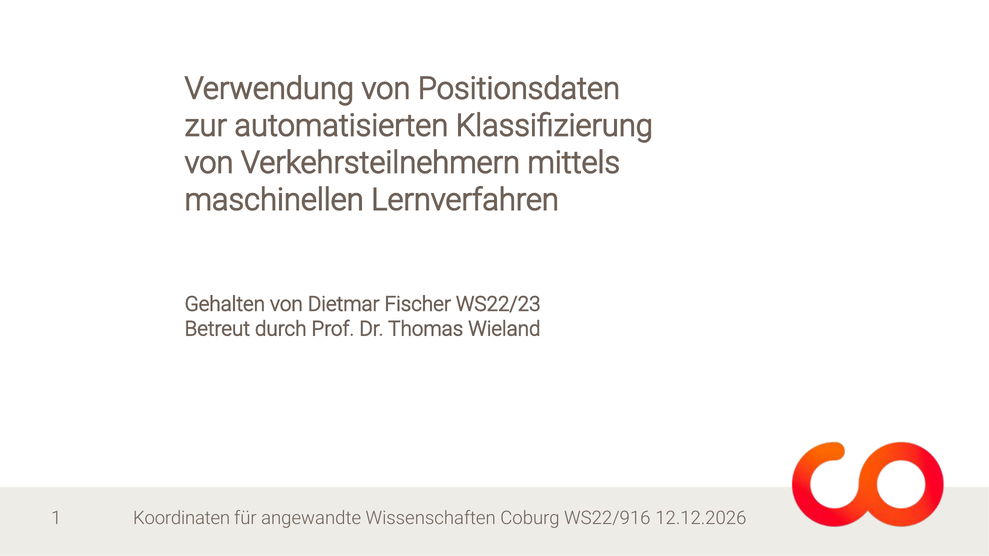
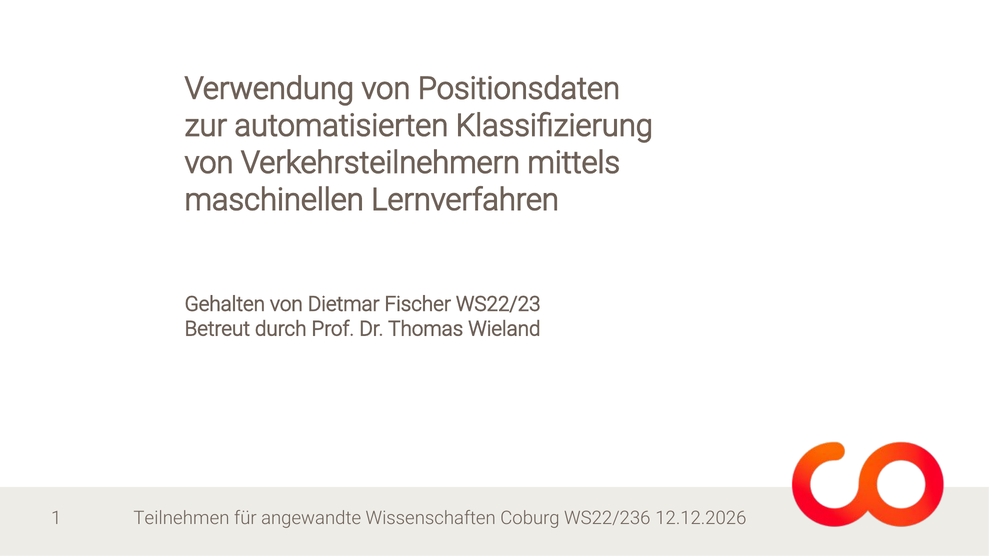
Koordinaten: Koordinaten -> Teilnehmen
WS22/916: WS22/916 -> WS22/236
